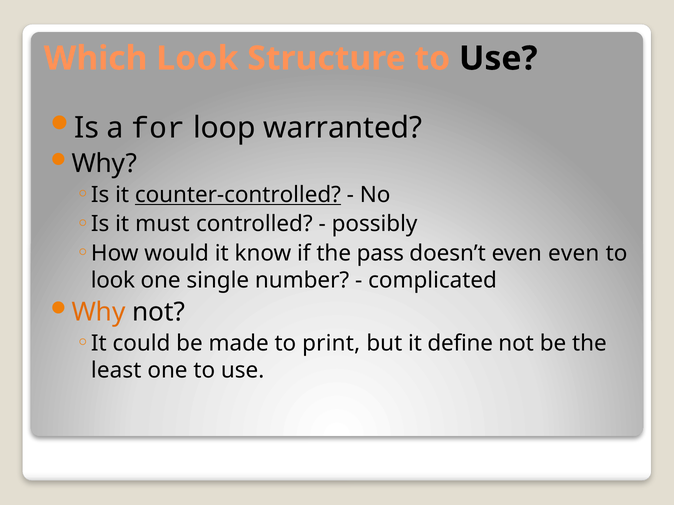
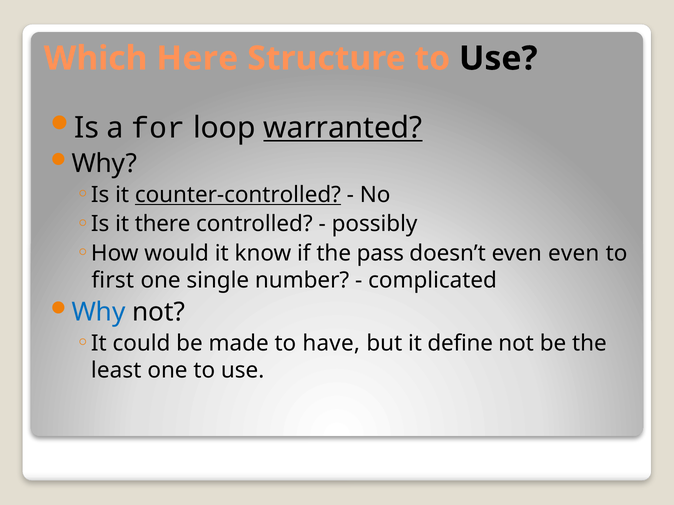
Which Look: Look -> Here
warranted underline: none -> present
must: must -> there
look at (113, 281): look -> first
Why at (98, 312) colour: orange -> blue
print: print -> have
